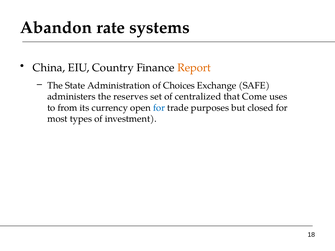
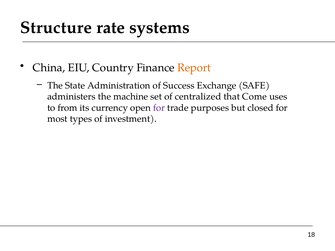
Abandon: Abandon -> Structure
Choices: Choices -> Success
reserves: reserves -> machine
for at (159, 108) colour: blue -> purple
